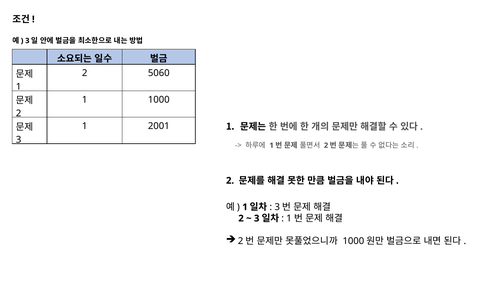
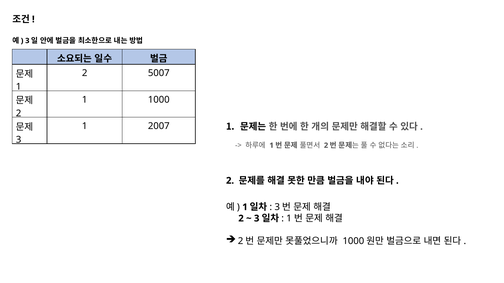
5060: 5060 -> 5007
2001: 2001 -> 2007
